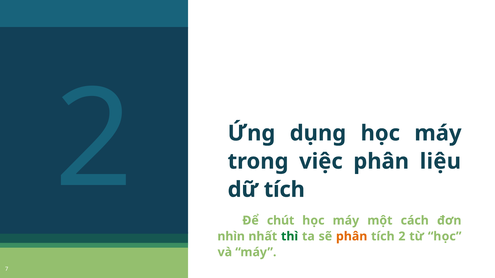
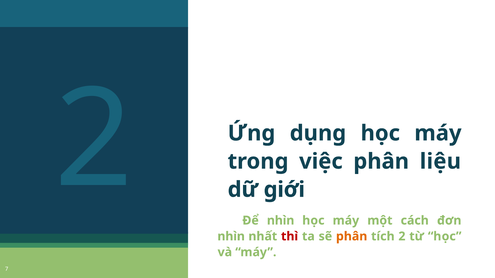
dữ tích: tích -> giới
Để chút: chút -> nhìn
thì colour: green -> red
